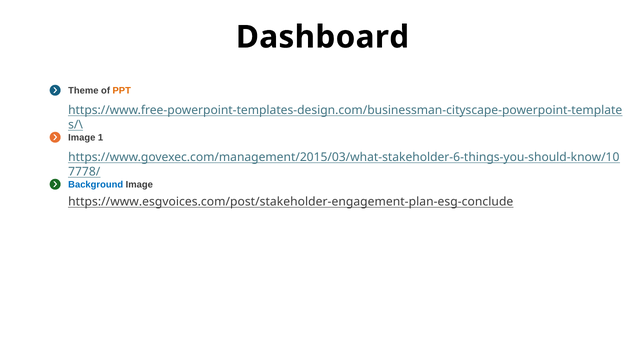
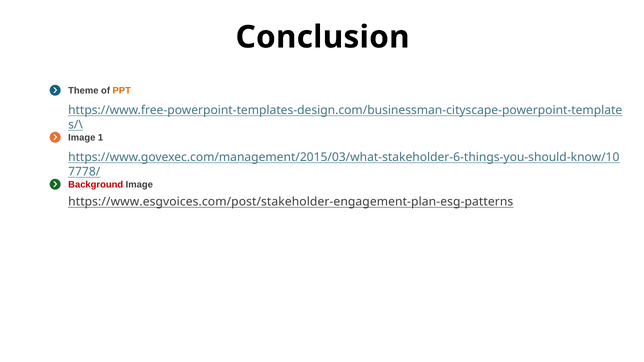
Dashboard: Dashboard -> Conclusion
Background colour: blue -> red
https://www.esgvoices.com/post/stakeholder-engagement-plan-esg-conclude: https://www.esgvoices.com/post/stakeholder-engagement-plan-esg-conclude -> https://www.esgvoices.com/post/stakeholder-engagement-plan-esg-patterns
